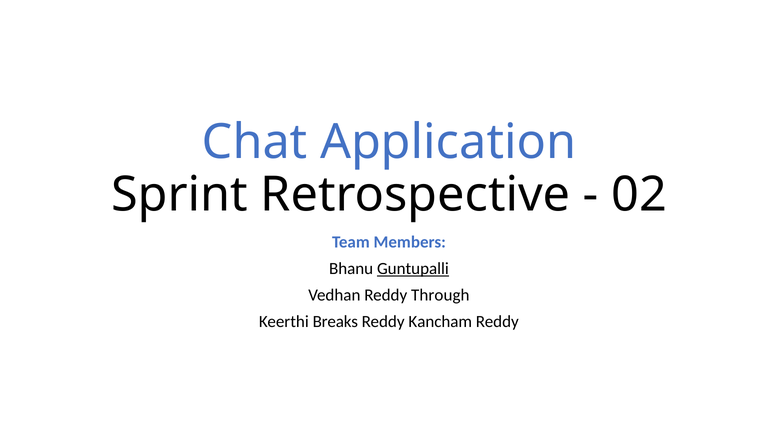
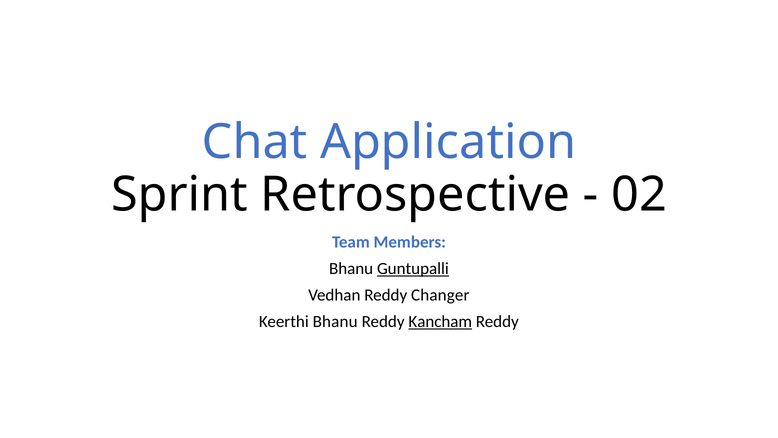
Through: Through -> Changer
Keerthi Breaks: Breaks -> Bhanu
Kancham underline: none -> present
